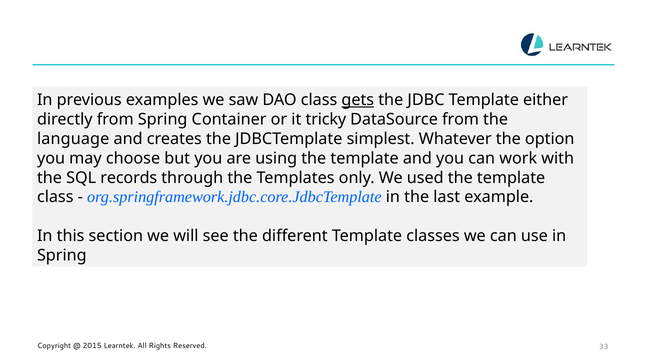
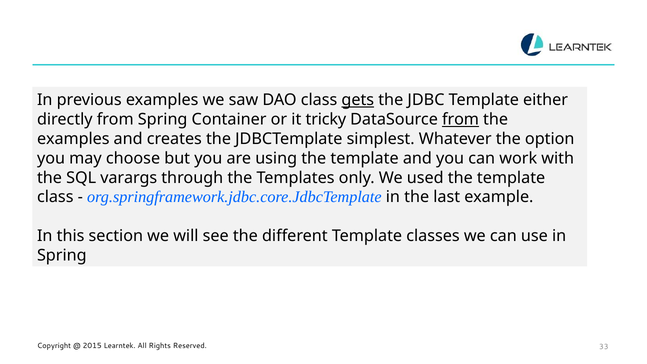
from at (461, 119) underline: none -> present
language at (73, 139): language -> examples
records: records -> varargs
